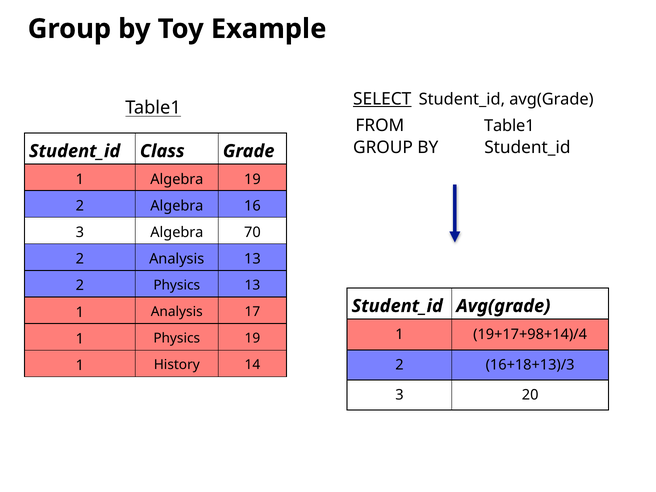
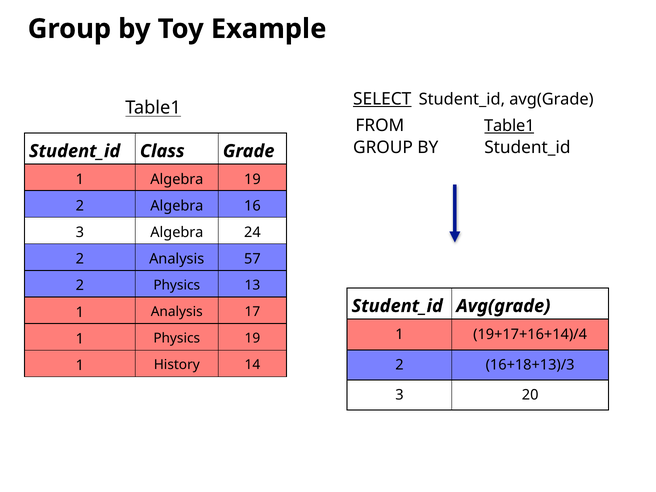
Table1 at (509, 126) underline: none -> present
70: 70 -> 24
Analysis 13: 13 -> 57
19+17+98+14)/4: 19+17+98+14)/4 -> 19+17+16+14)/4
